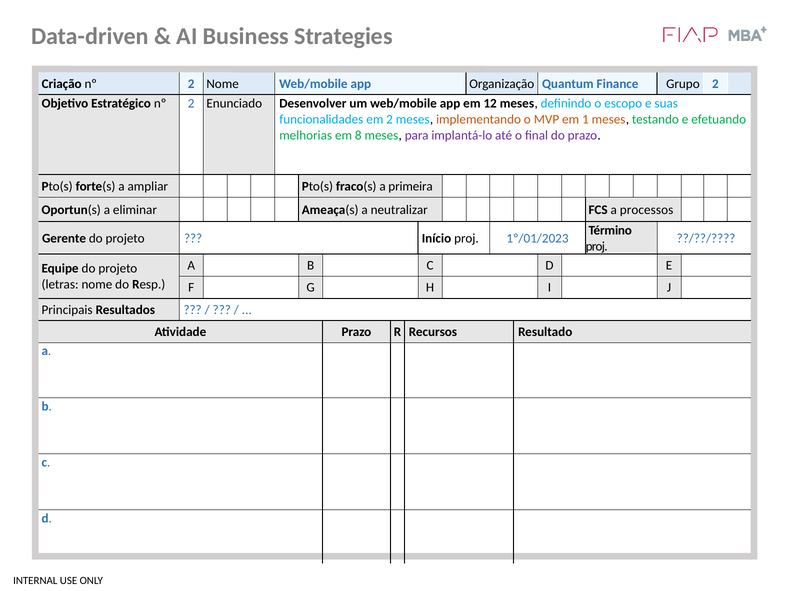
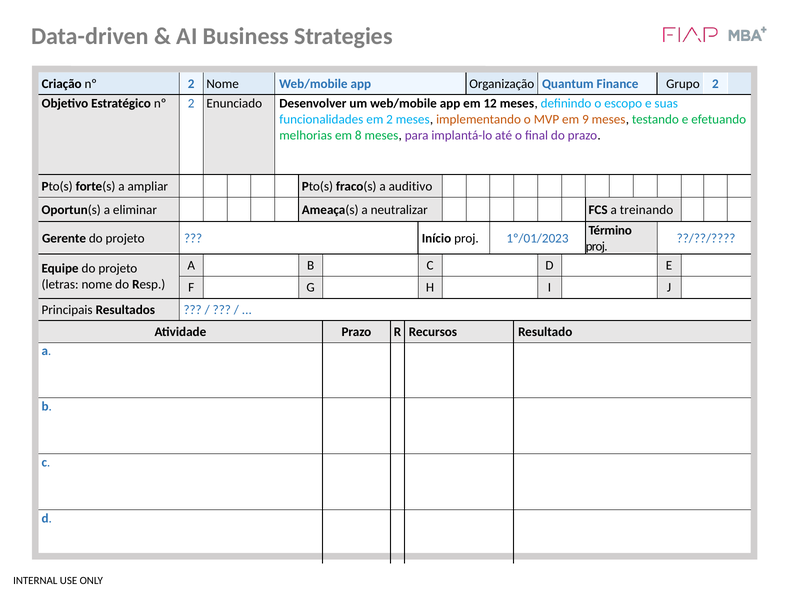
1: 1 -> 9
primeira: primeira -> auditivo
processos: processos -> treinando
